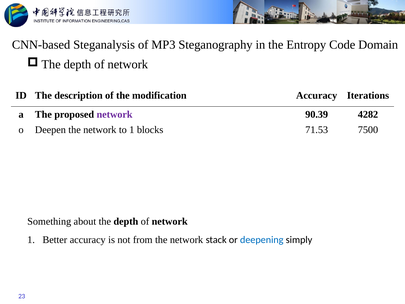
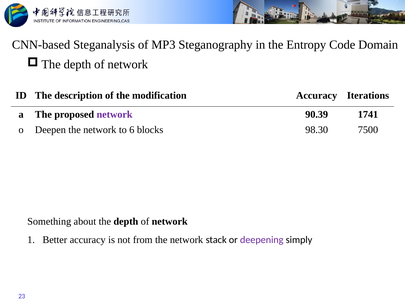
4282: 4282 -> 1741
to 1: 1 -> 6
71.53: 71.53 -> 98.30
deepening colour: blue -> purple
